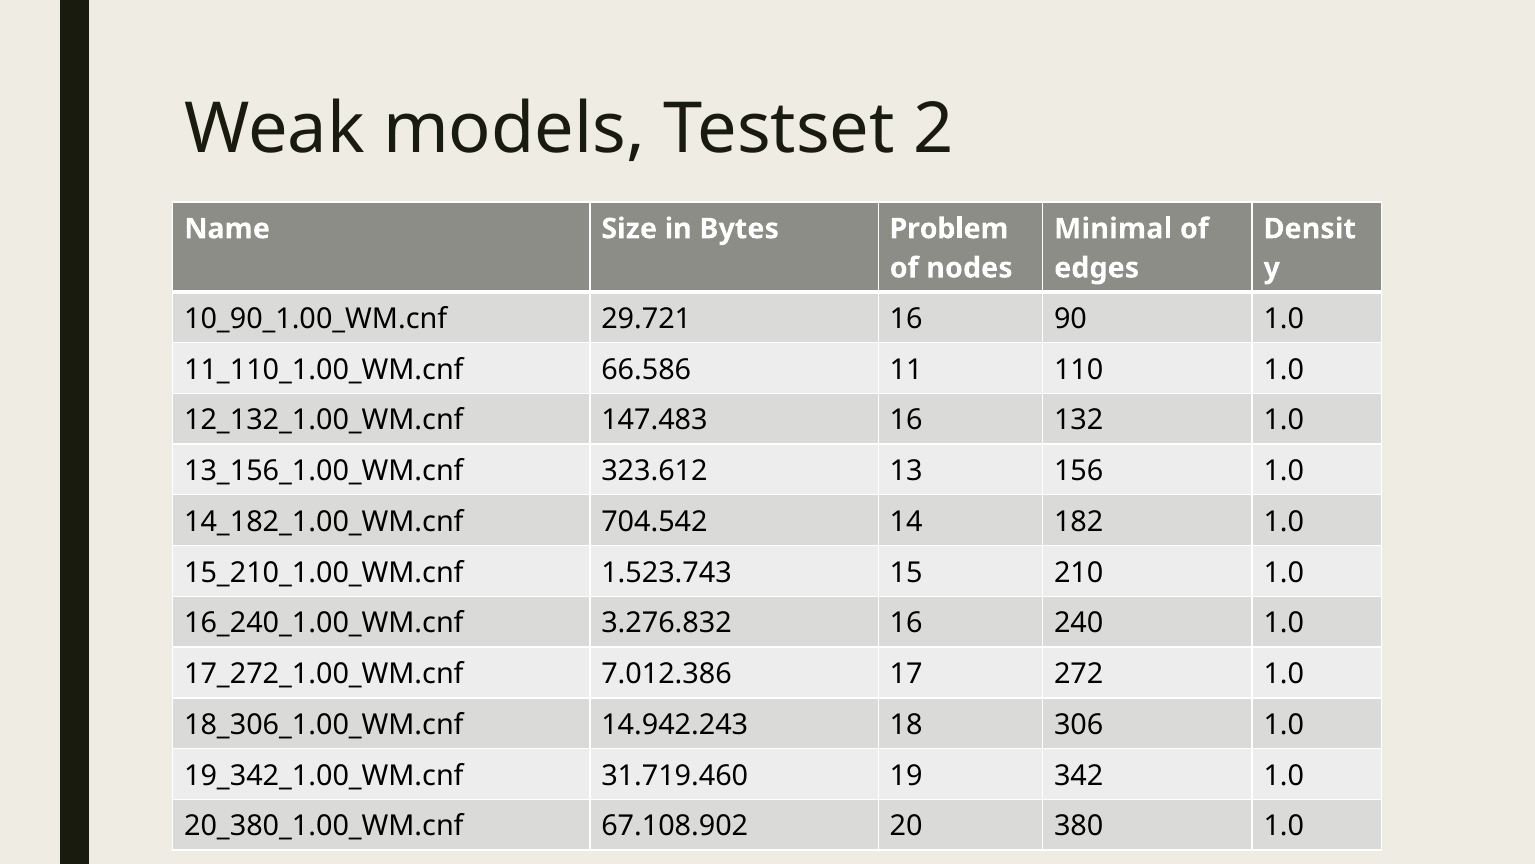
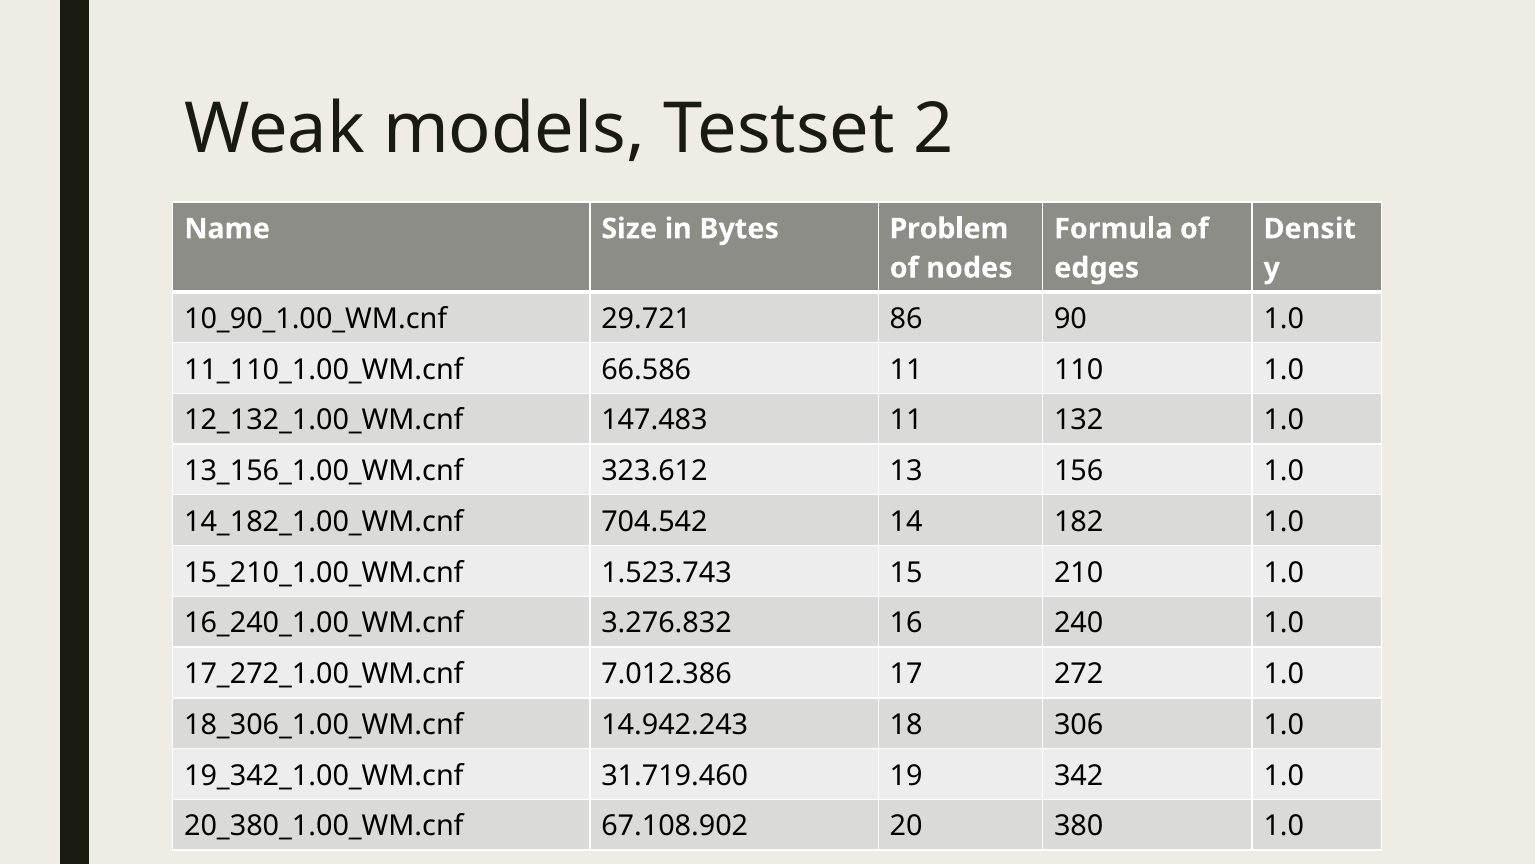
Minimal: Minimal -> Formula
29.721 16: 16 -> 86
147.483 16: 16 -> 11
